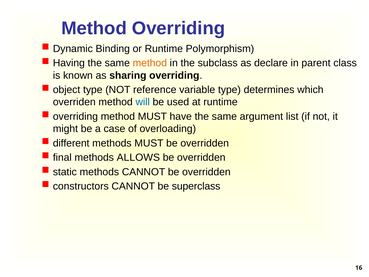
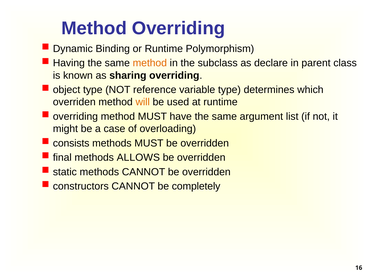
will colour: blue -> orange
different: different -> consists
superclass: superclass -> completely
